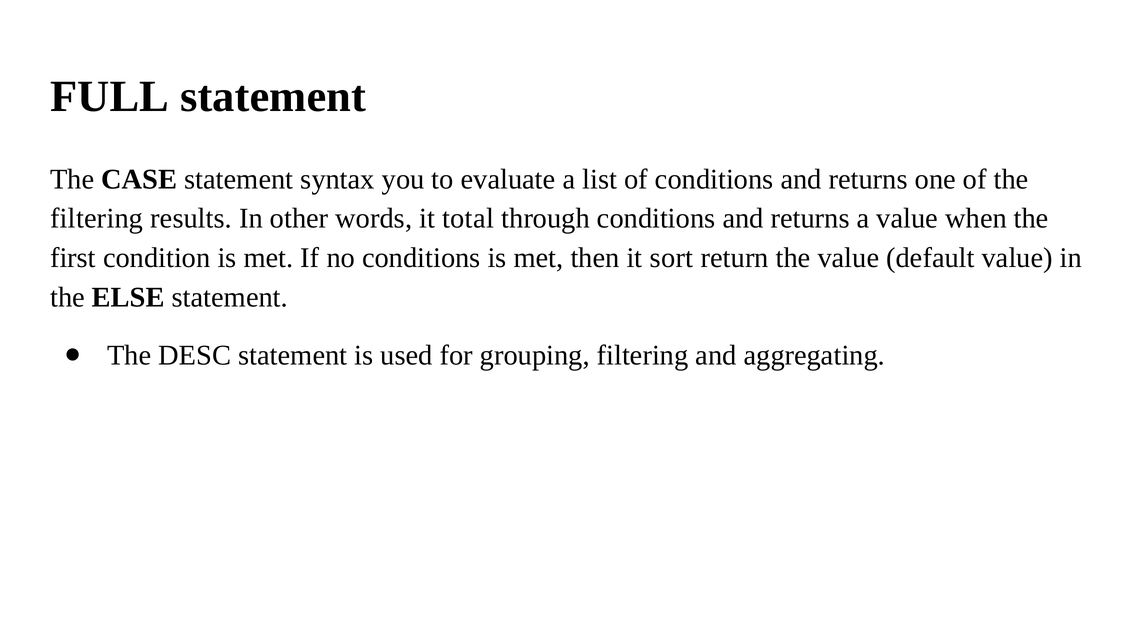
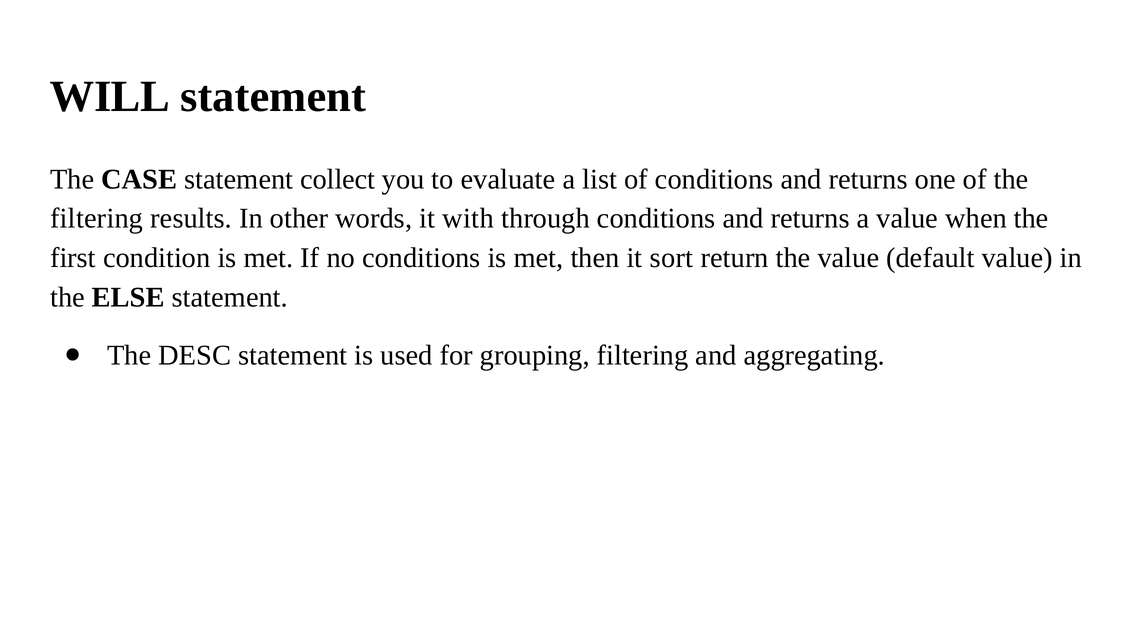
FULL: FULL -> WILL
syntax: syntax -> collect
total: total -> with
